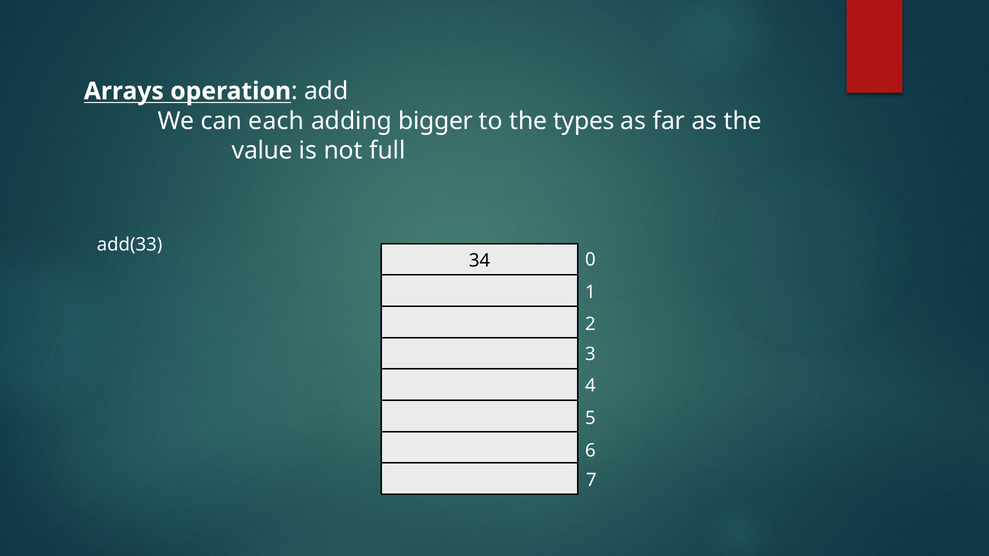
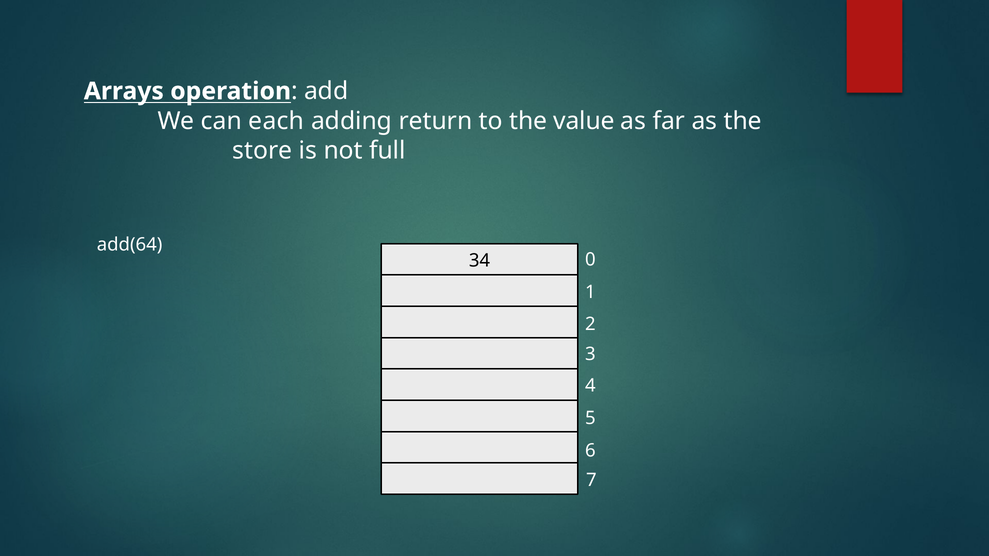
bigger: bigger -> return
types: types -> value
value: value -> store
add(33: add(33 -> add(64
